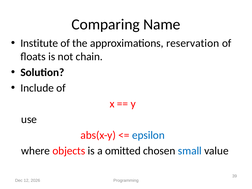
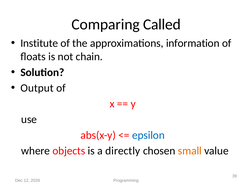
Name: Name -> Called
reservation: reservation -> information
Include: Include -> Output
omitted: omitted -> directly
small colour: blue -> orange
